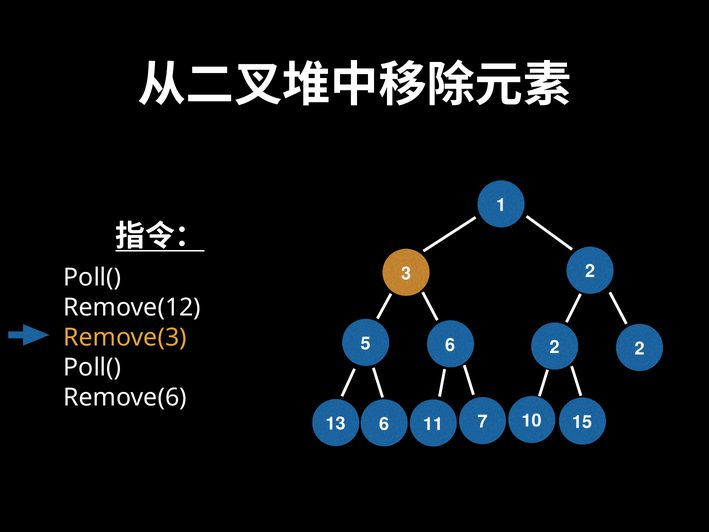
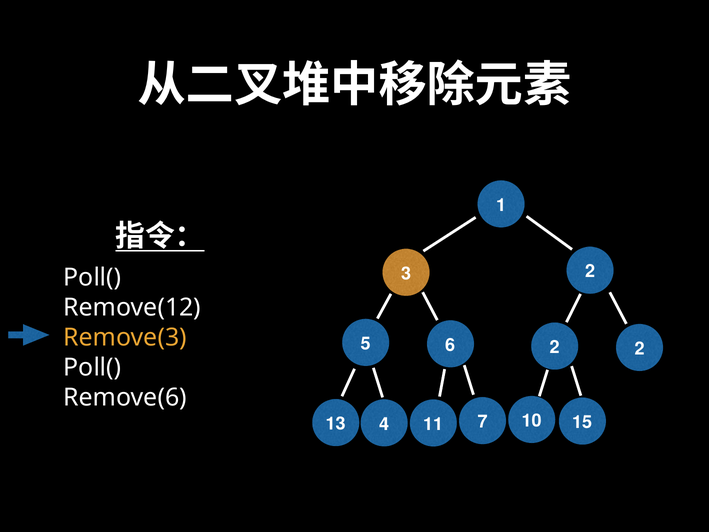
13 6: 6 -> 4
